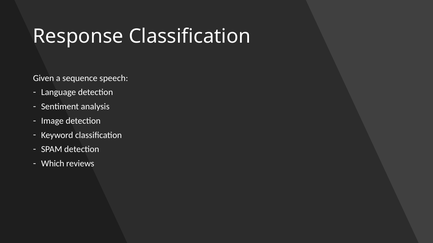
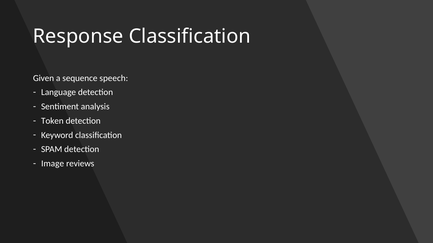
Image: Image -> Token
Which: Which -> Image
